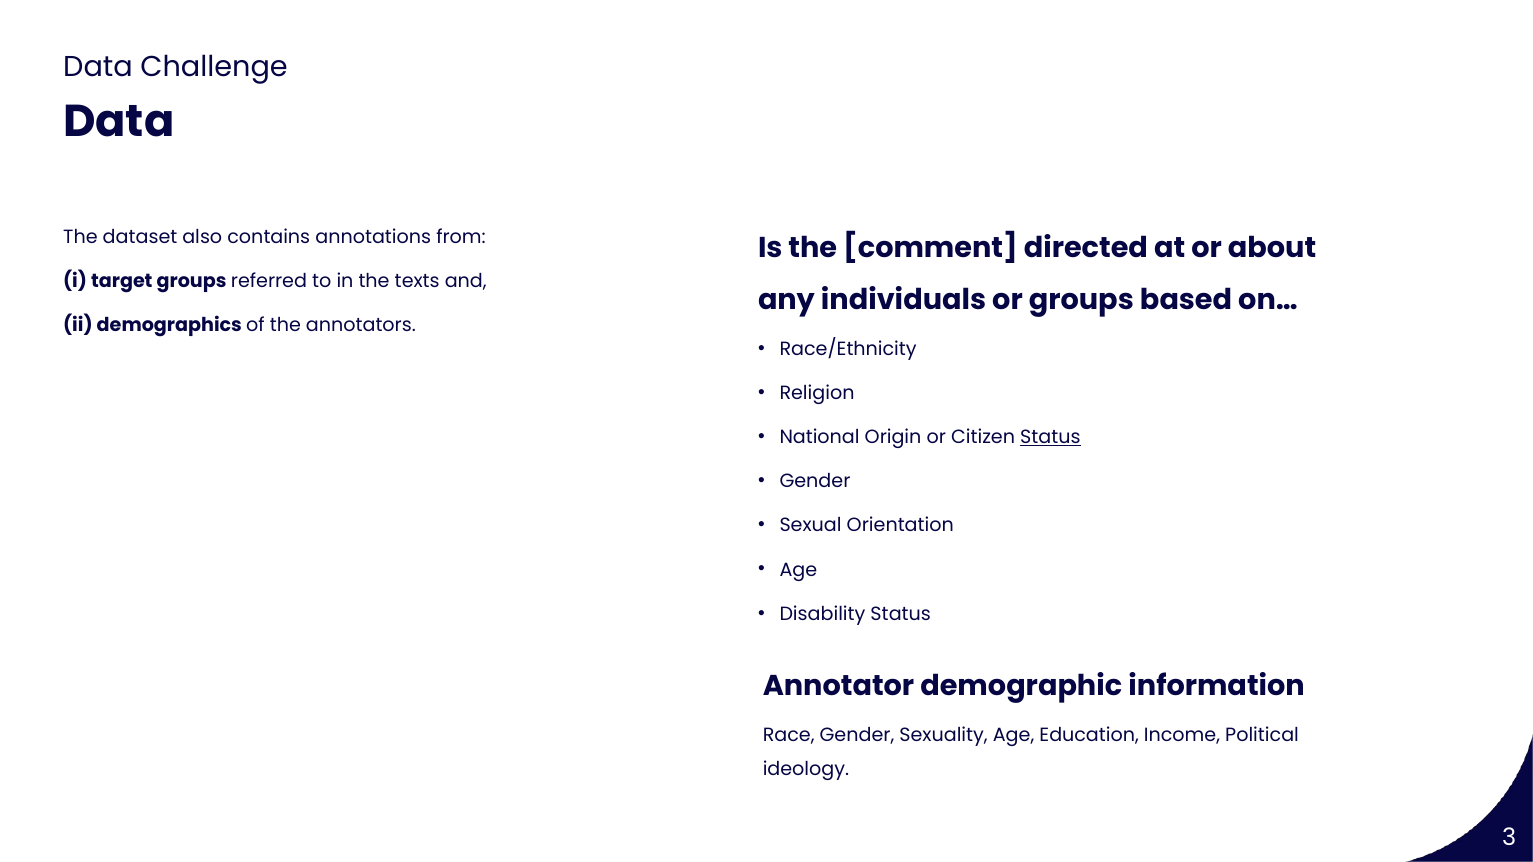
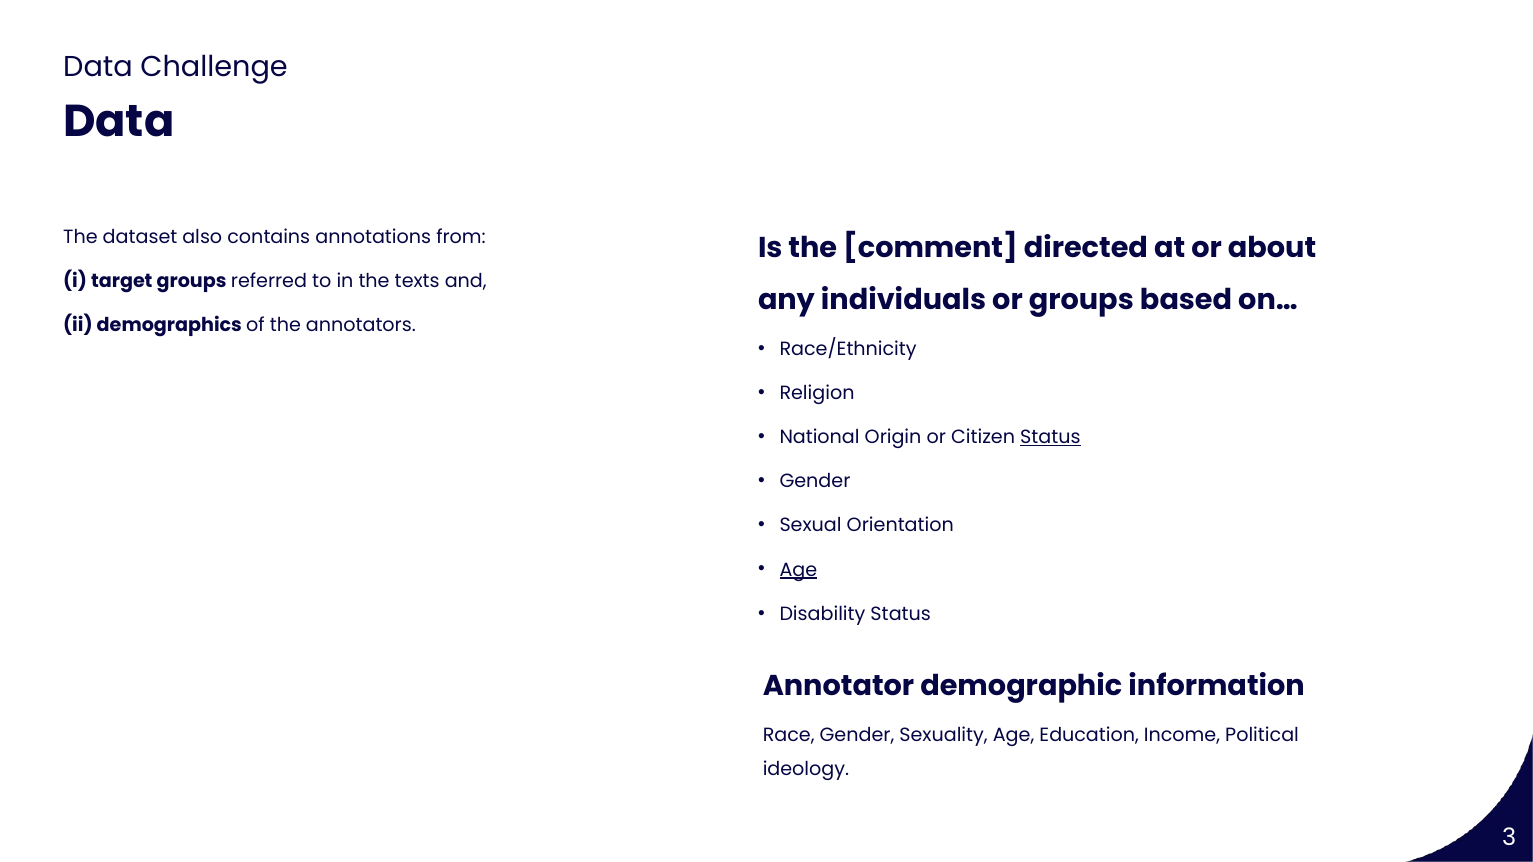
Age at (798, 570) underline: none -> present
